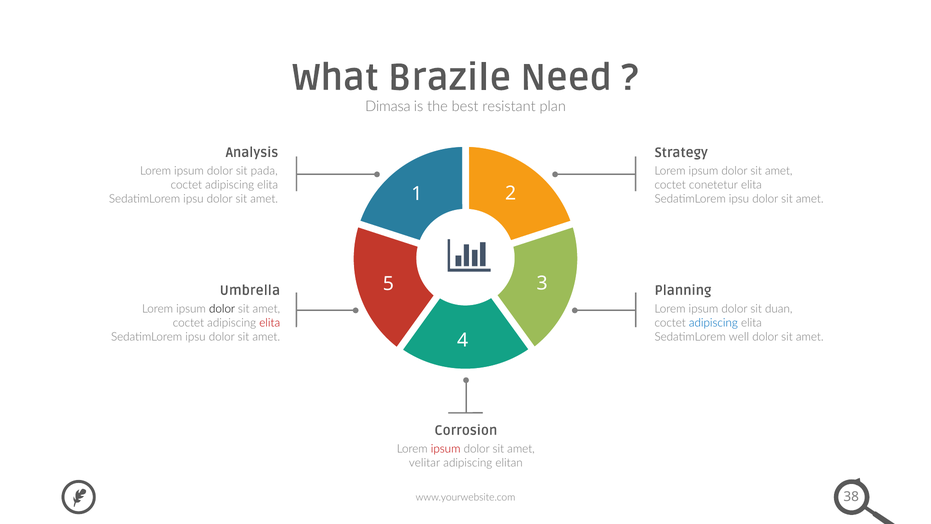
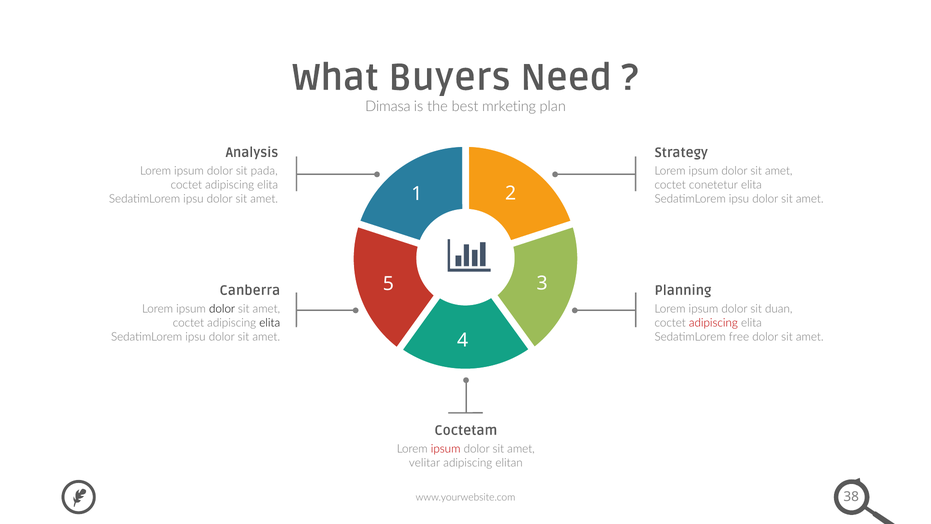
Brazile: Brazile -> Buyers
resistant: resistant -> mrketing
Umbrella: Umbrella -> Canberra
elita at (270, 323) colour: red -> black
adipiscing at (713, 323) colour: blue -> red
well: well -> free
Corrosion: Corrosion -> Coctetam
